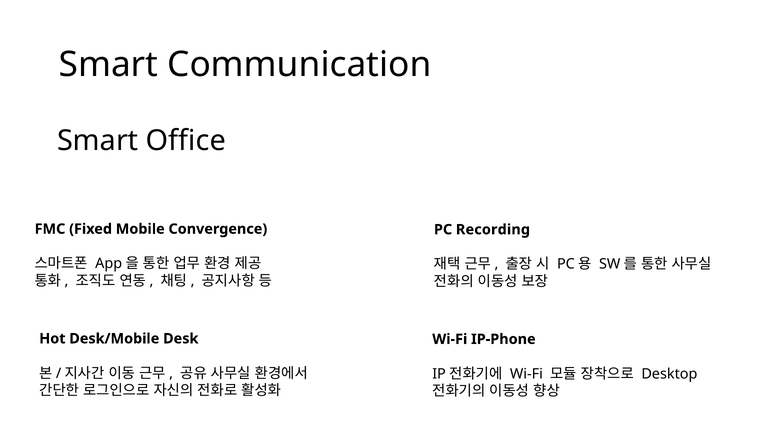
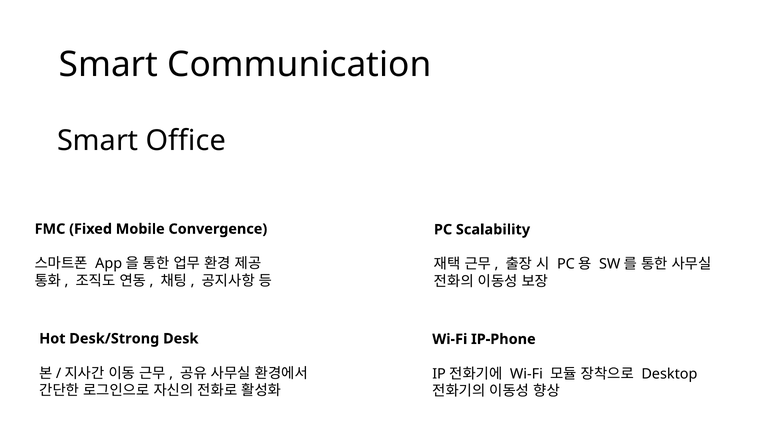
Recording: Recording -> Scalability
Desk/Mobile: Desk/Mobile -> Desk/Strong
